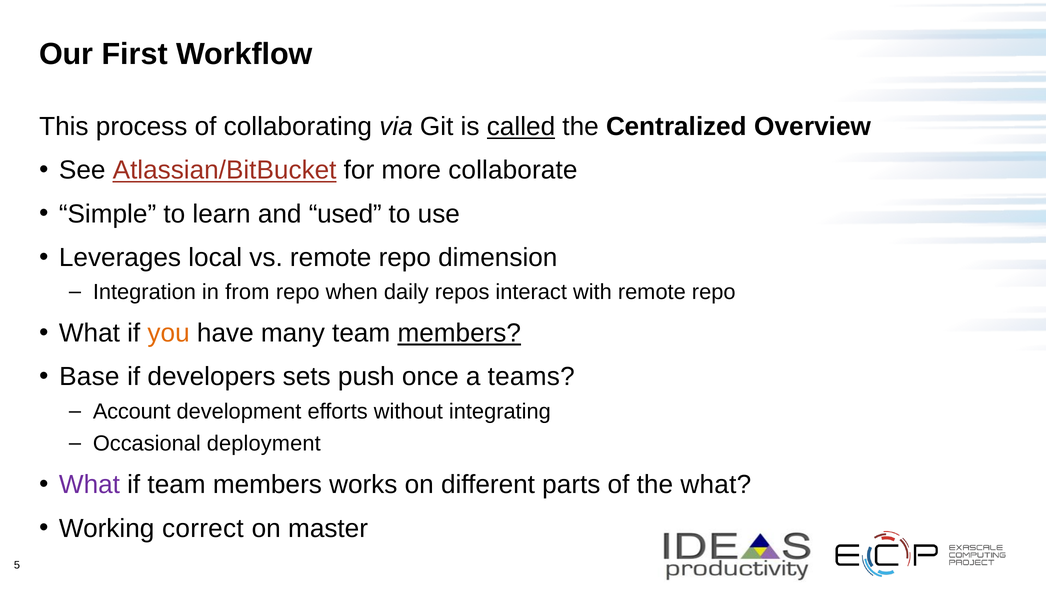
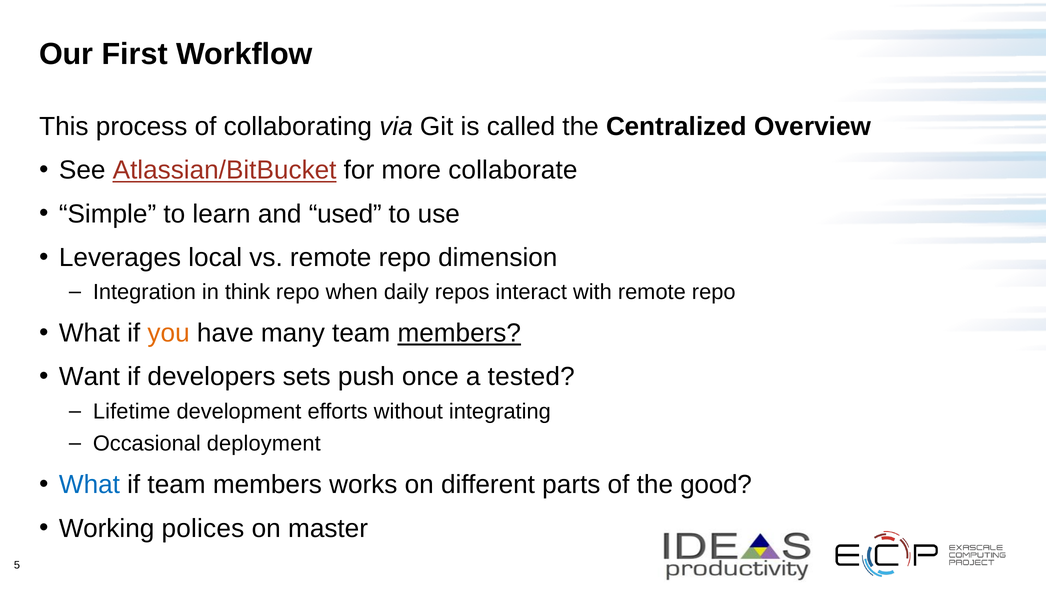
called underline: present -> none
from: from -> think
Base: Base -> Want
teams: teams -> tested
Account: Account -> Lifetime
What at (89, 484) colour: purple -> blue
the what: what -> good
correct: correct -> polices
